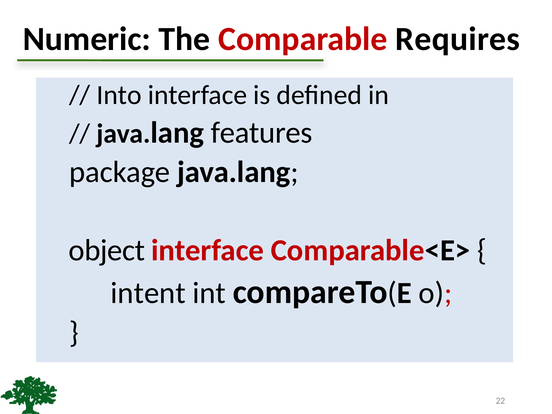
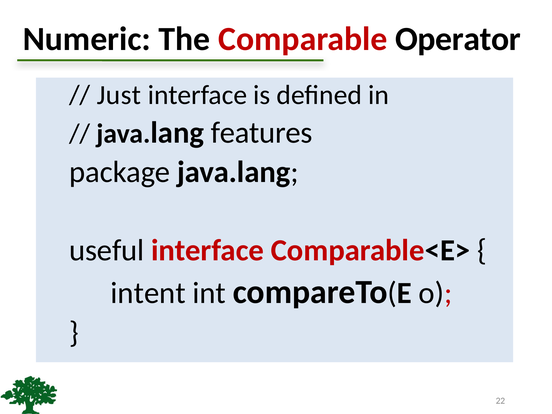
Requires: Requires -> Operator
Into: Into -> Just
object: object -> useful
